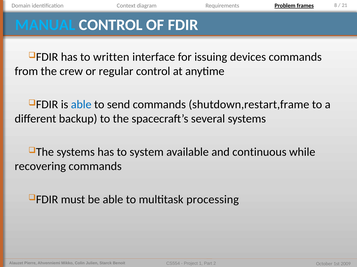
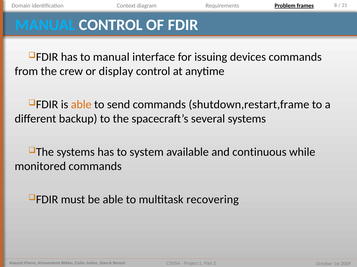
to written: written -> manual
regular: regular -> display
able at (81, 105) colour: blue -> orange
recovering: recovering -> monitored
processing: processing -> recovering
